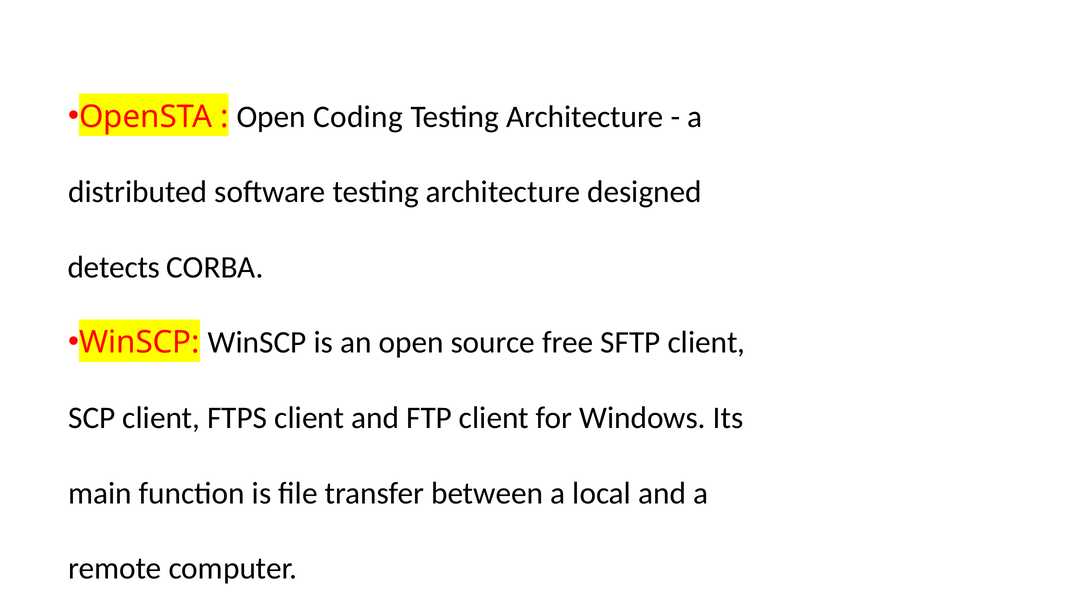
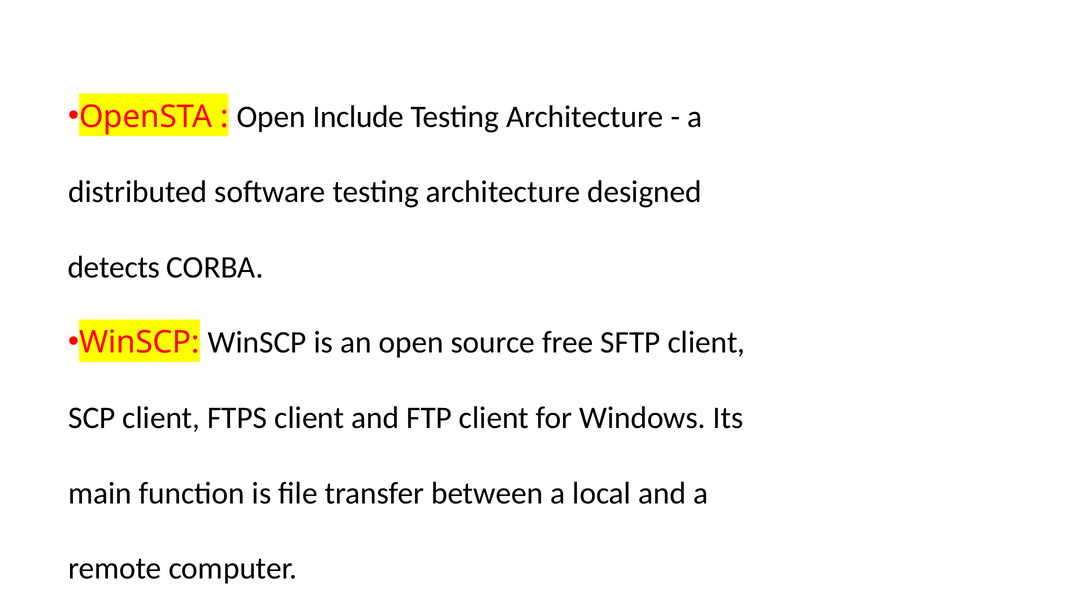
Coding: Coding -> Include
